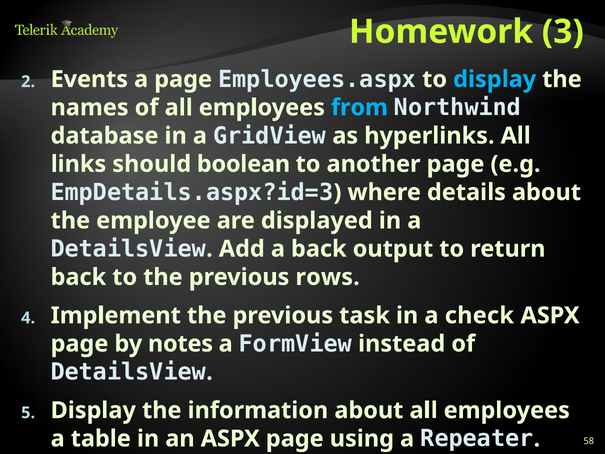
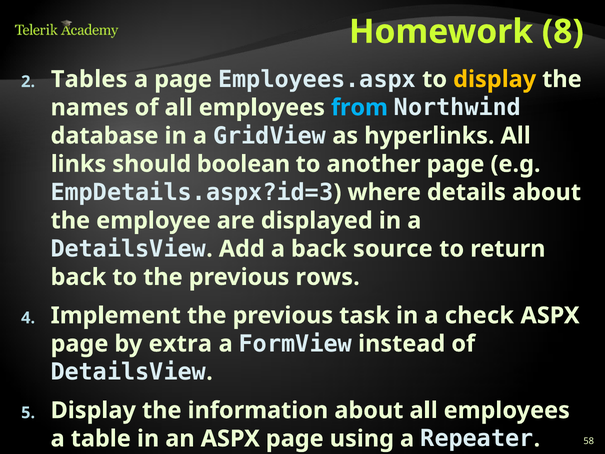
3: 3 -> 8
Events: Events -> Tables
display at (495, 79) colour: light blue -> yellow
output: output -> source
notes: notes -> extra
